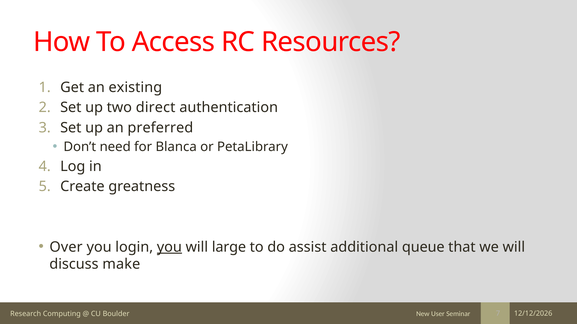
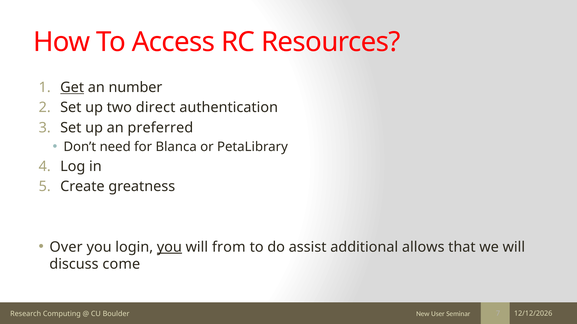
Get underline: none -> present
existing: existing -> number
large: large -> from
queue: queue -> allows
make: make -> come
